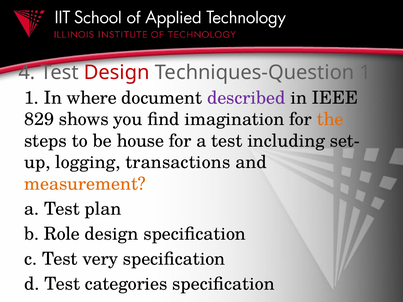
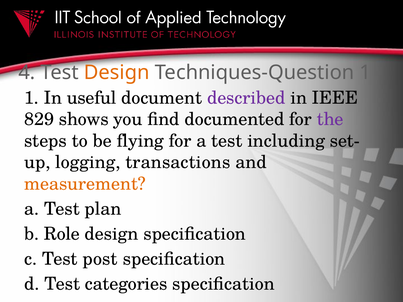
Design at (117, 73) colour: red -> orange
where: where -> useful
imagination: imagination -> documented
the colour: orange -> purple
house: house -> flying
very: very -> post
